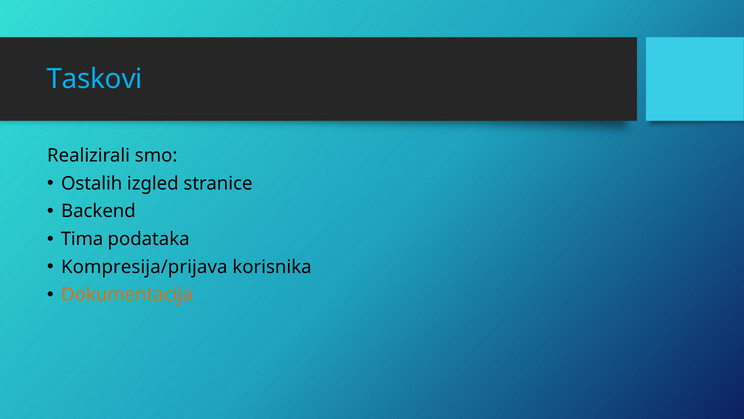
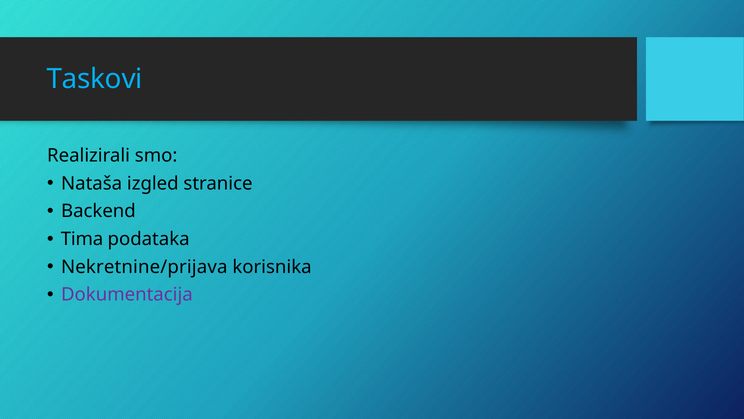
Ostalih: Ostalih -> Nataša
Kompresija/prijava: Kompresija/prijava -> Nekretnine/prijava
Dokumentacija colour: orange -> purple
